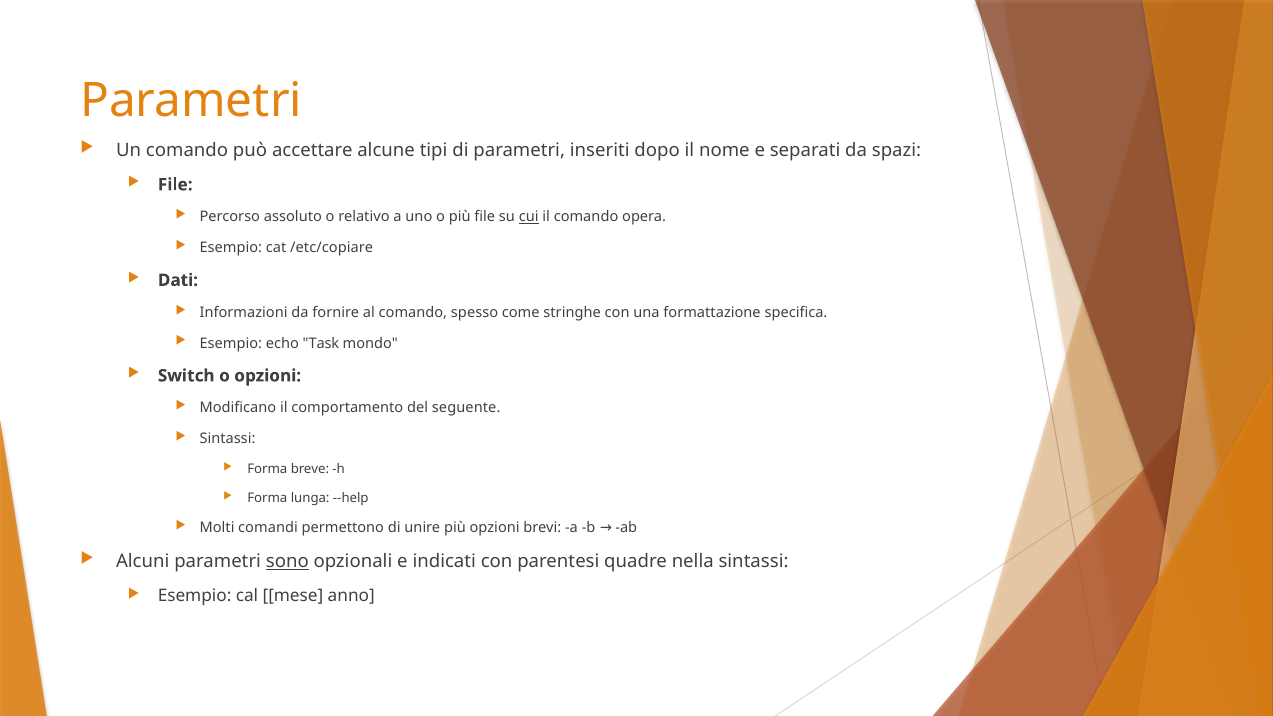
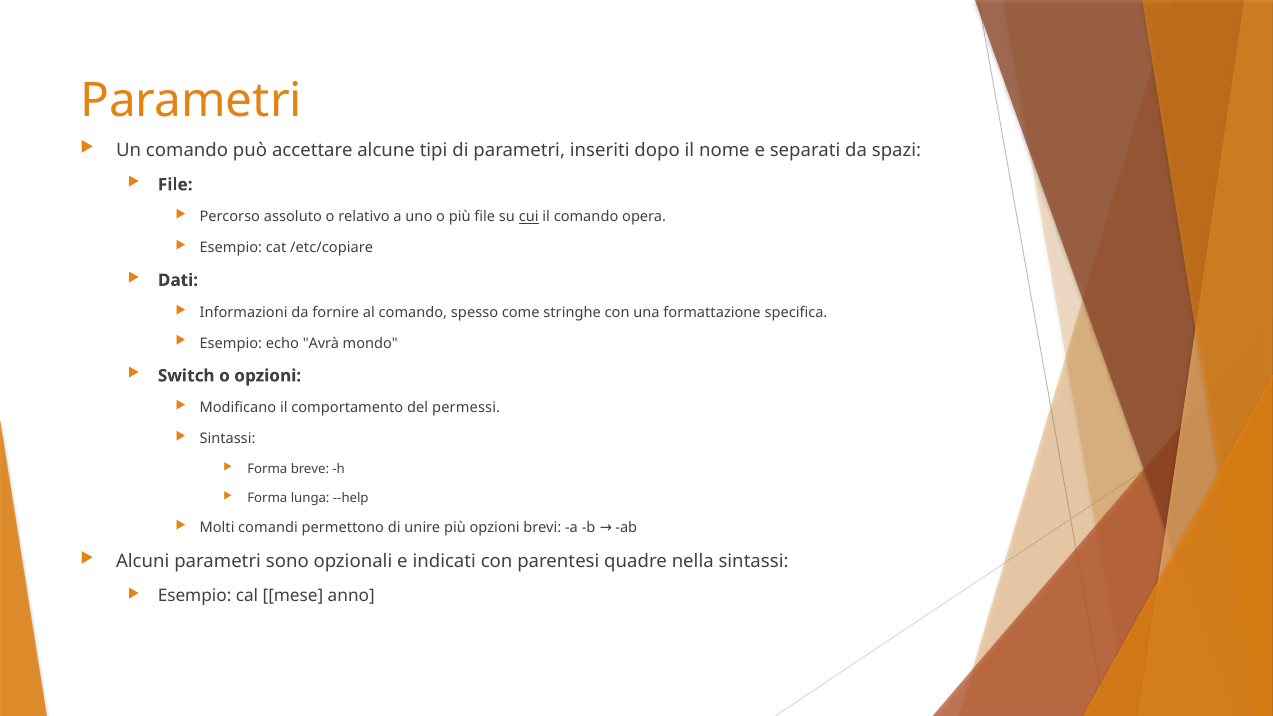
Task: Task -> Avrà
seguente: seguente -> permessi
sono underline: present -> none
